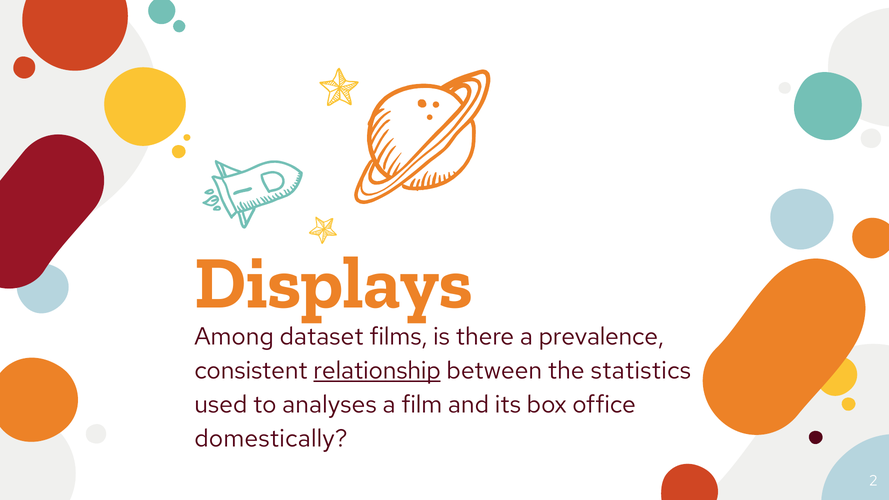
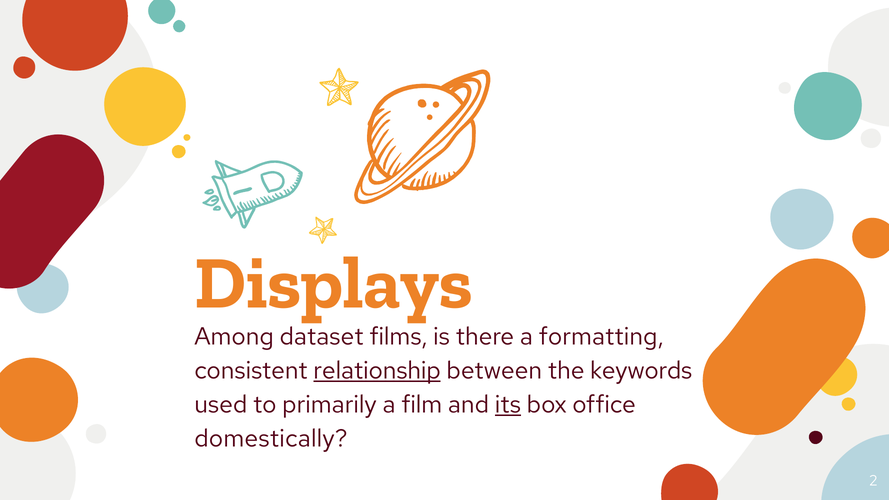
prevalence: prevalence -> formatting
statistics: statistics -> keywords
analyses: analyses -> primarily
its underline: none -> present
